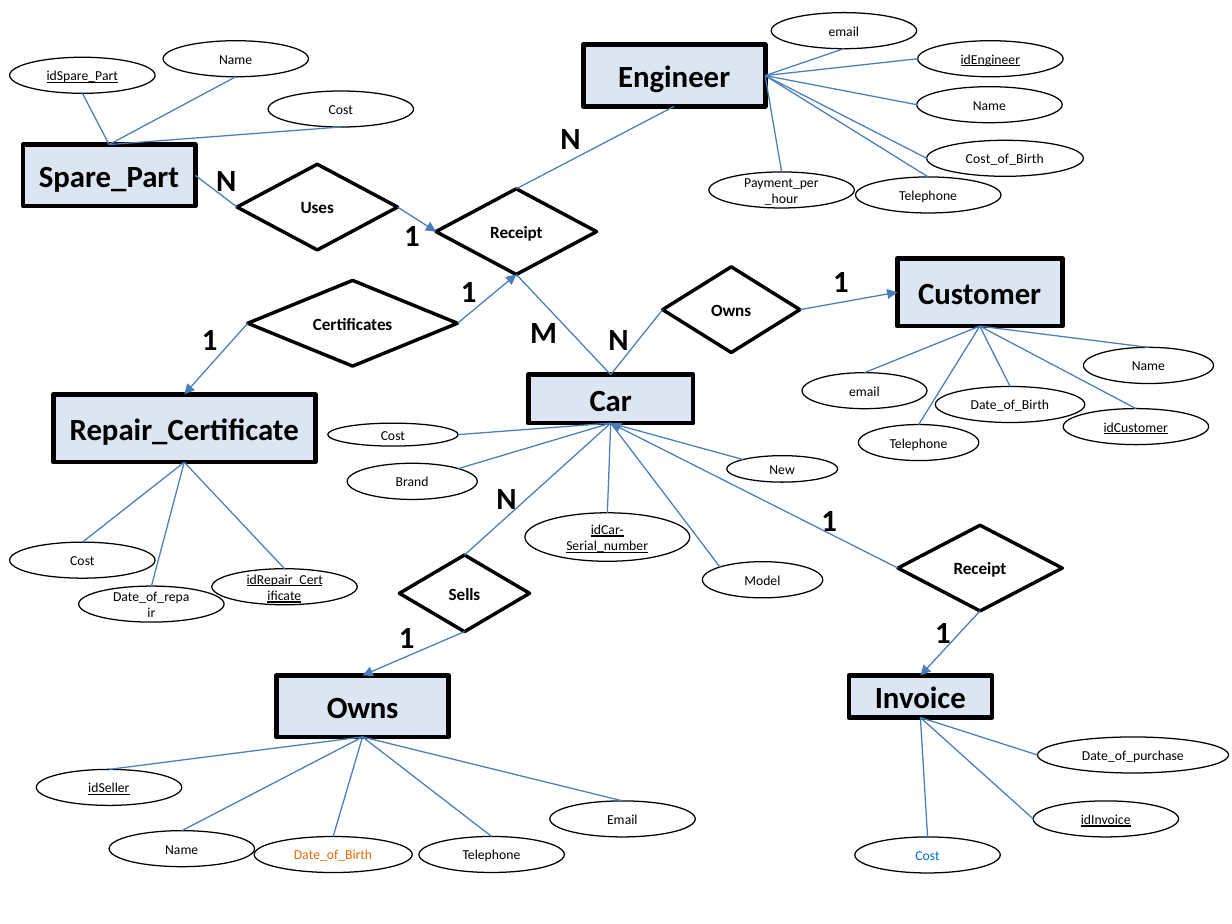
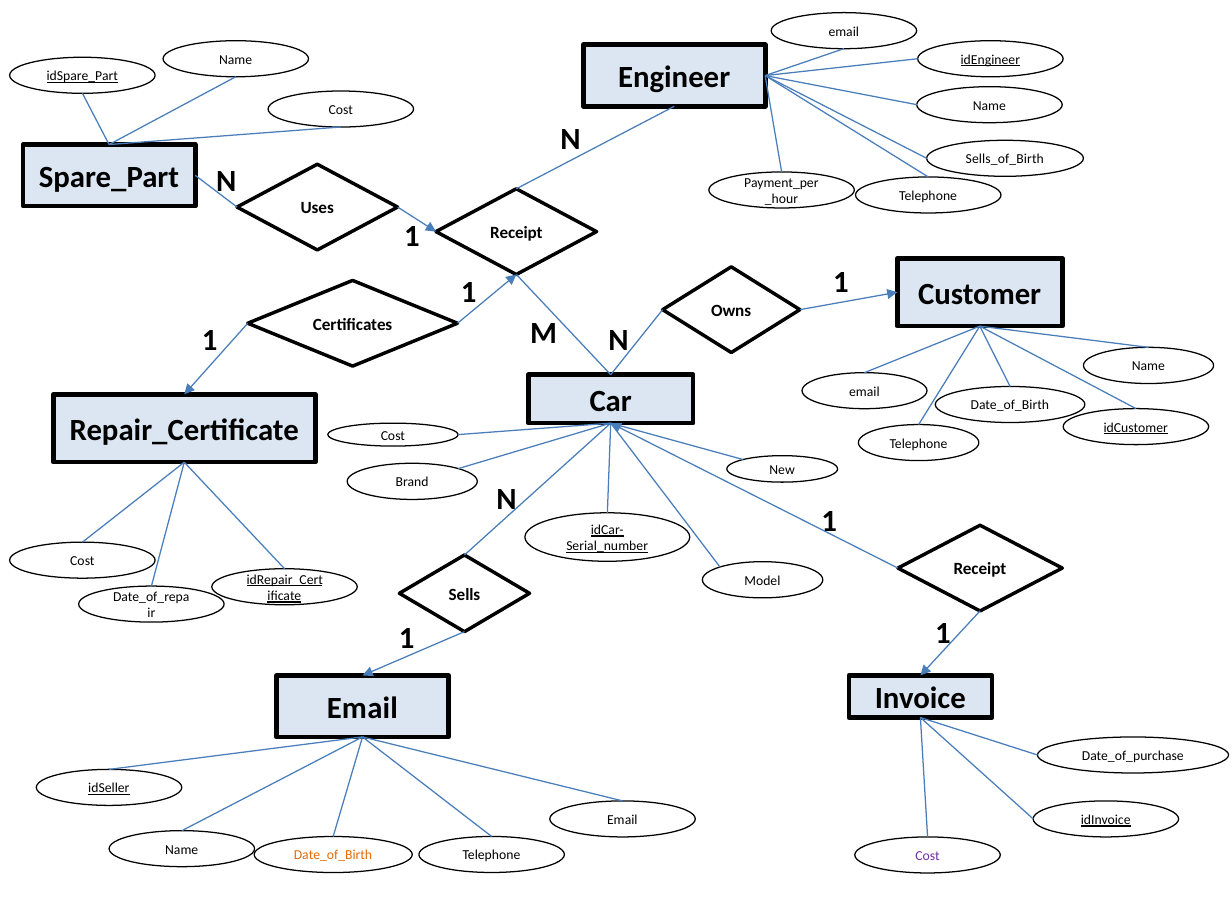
Cost_of_Birth: Cost_of_Birth -> Sells_of_Birth
Owns at (363, 708): Owns -> Email
Cost at (928, 856) colour: blue -> purple
